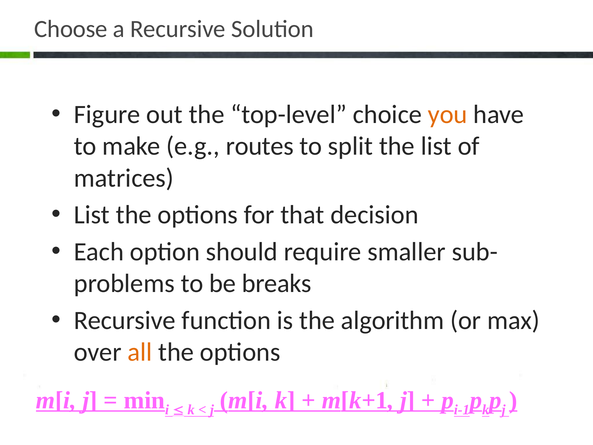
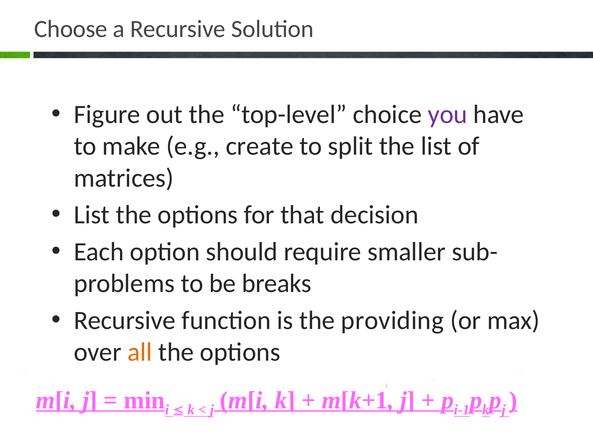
you colour: orange -> purple
routes: routes -> create
algorithm: algorithm -> providing
